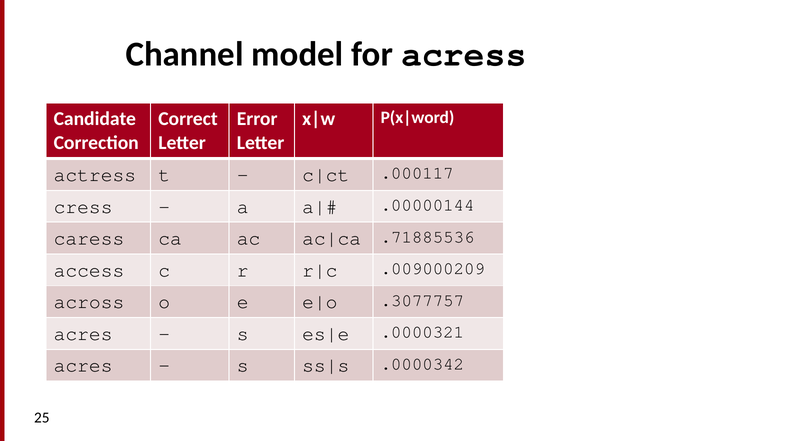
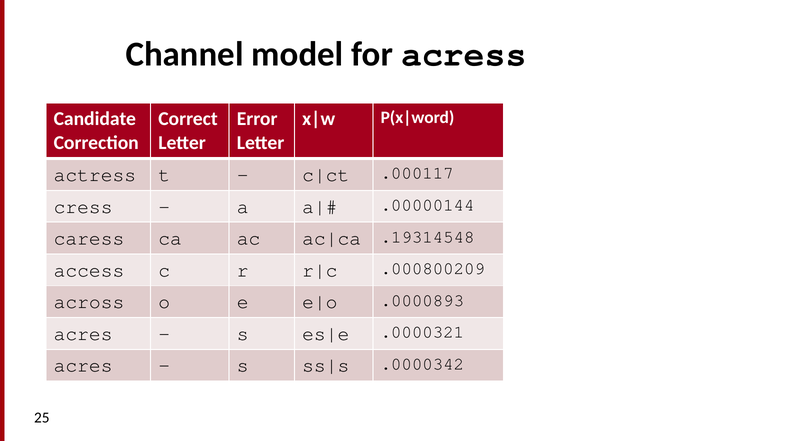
.71885536: .71885536 -> .19314548
.009000209: .009000209 -> .000800209
.3077757: .3077757 -> .0000893
